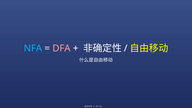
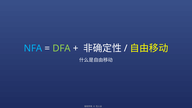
DFA colour: pink -> light green
